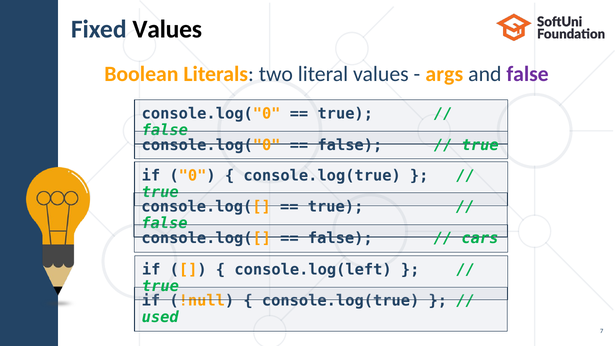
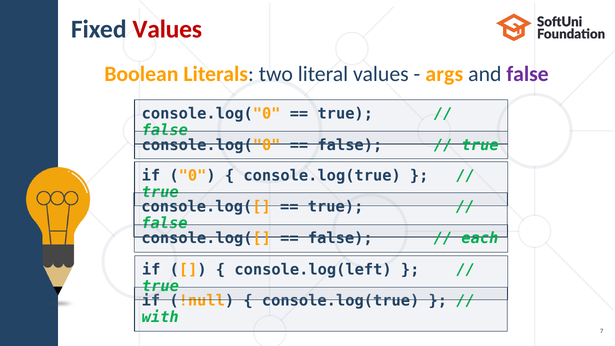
Values at (167, 29) colour: black -> red
cars: cars -> each
used: used -> with
